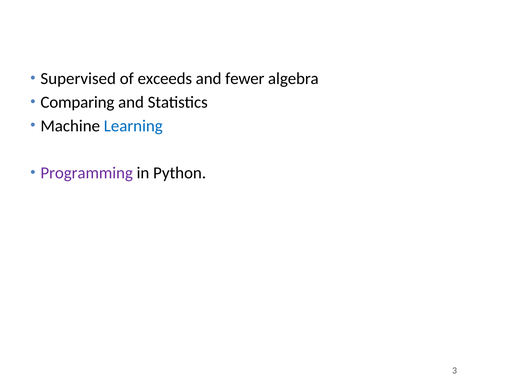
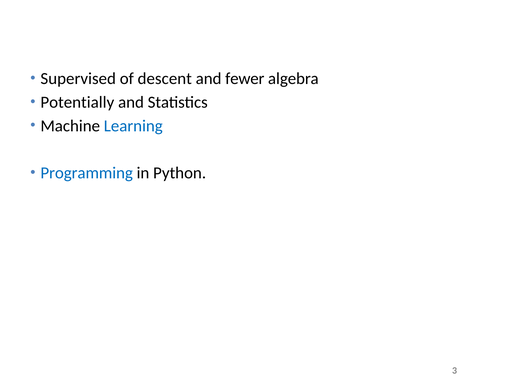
exceeds: exceeds -> descent
Comparing: Comparing -> Potentially
Programming colour: purple -> blue
